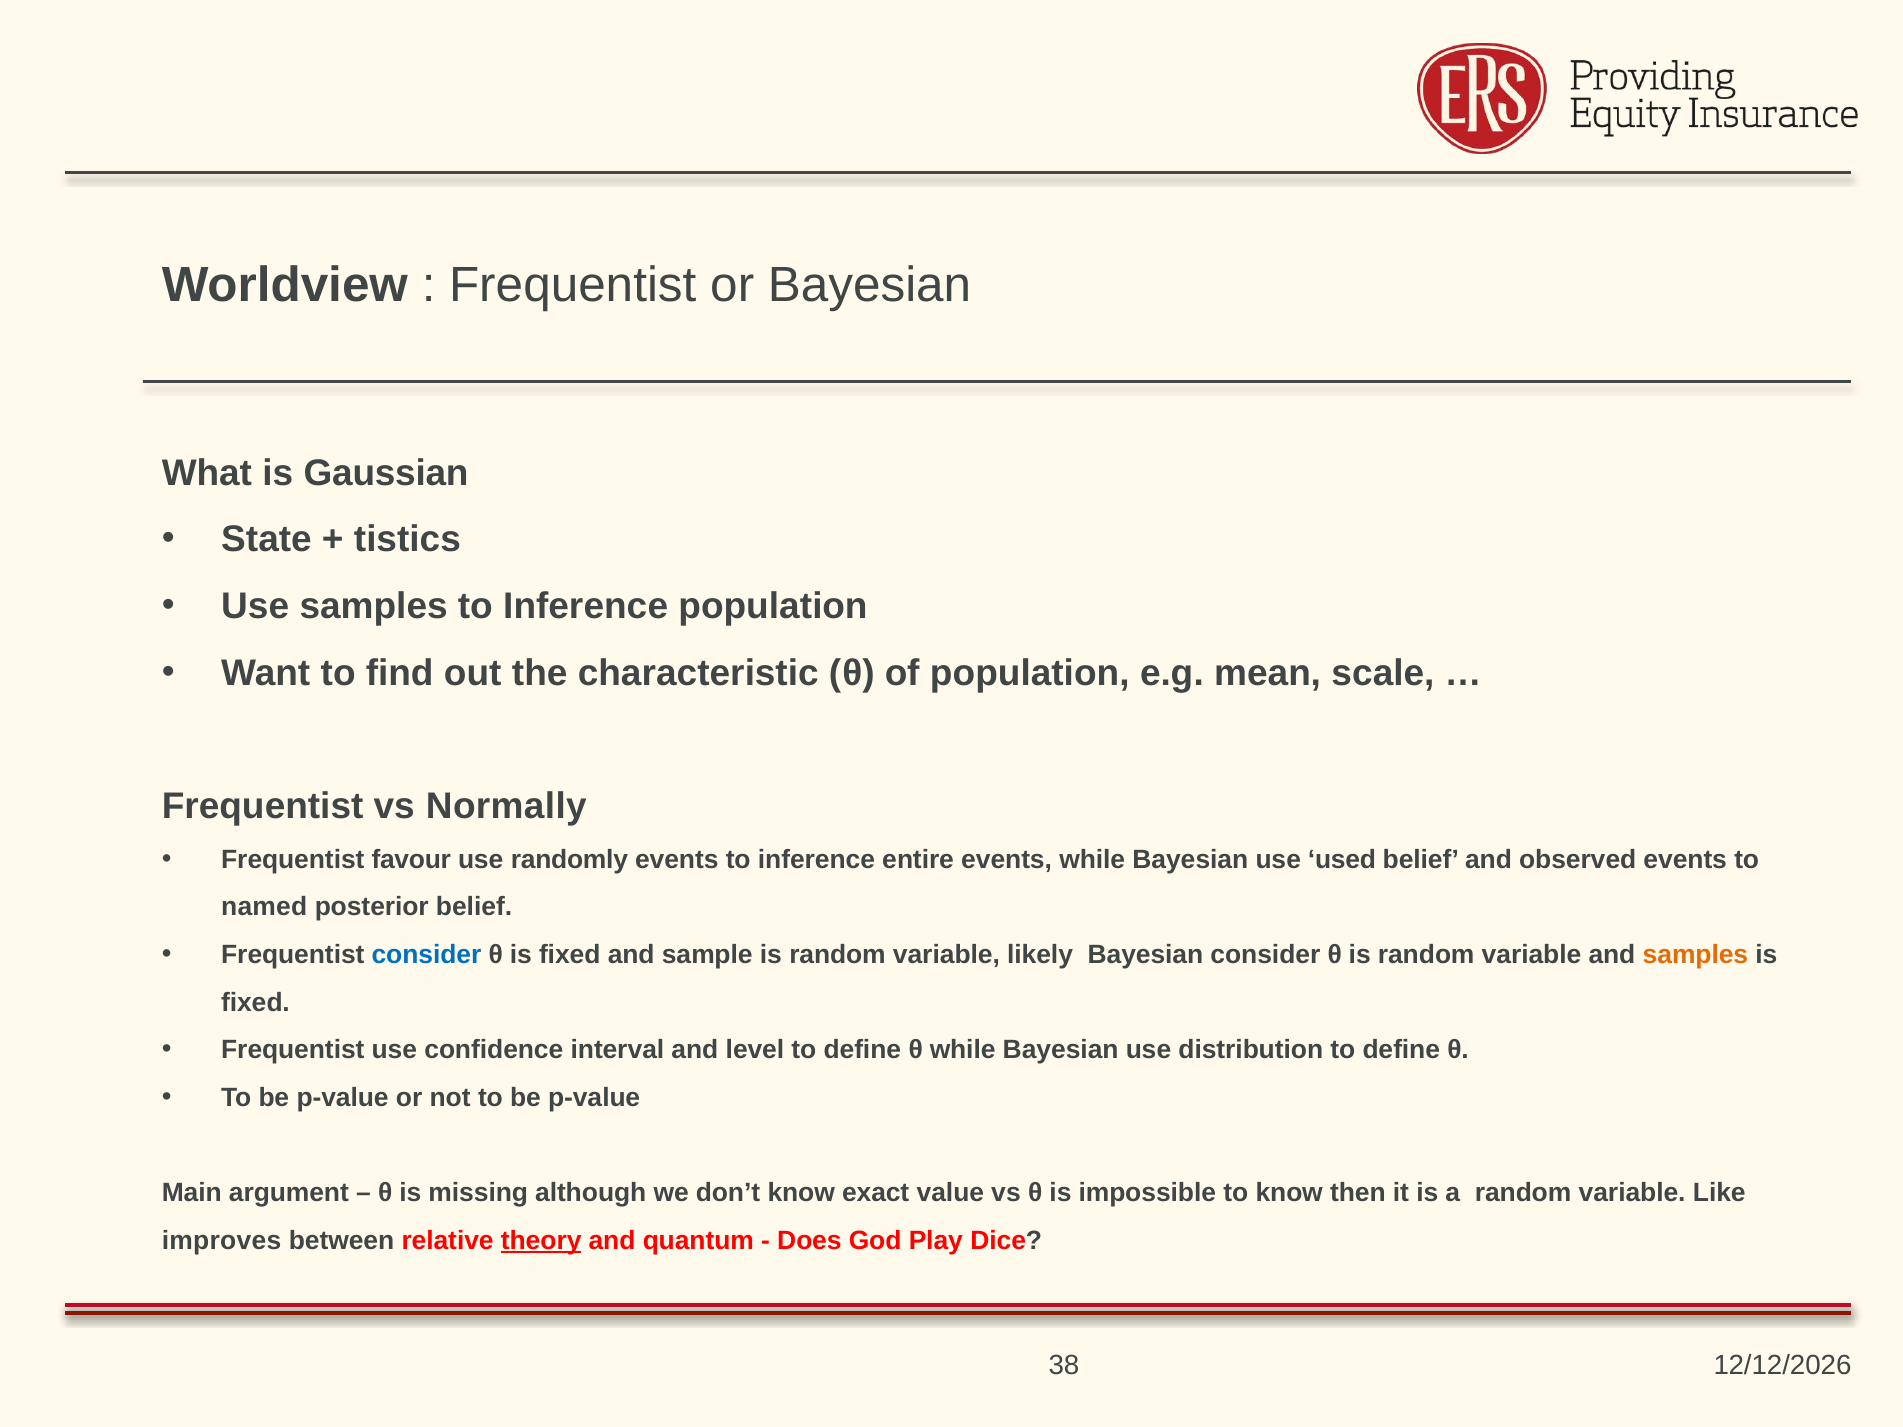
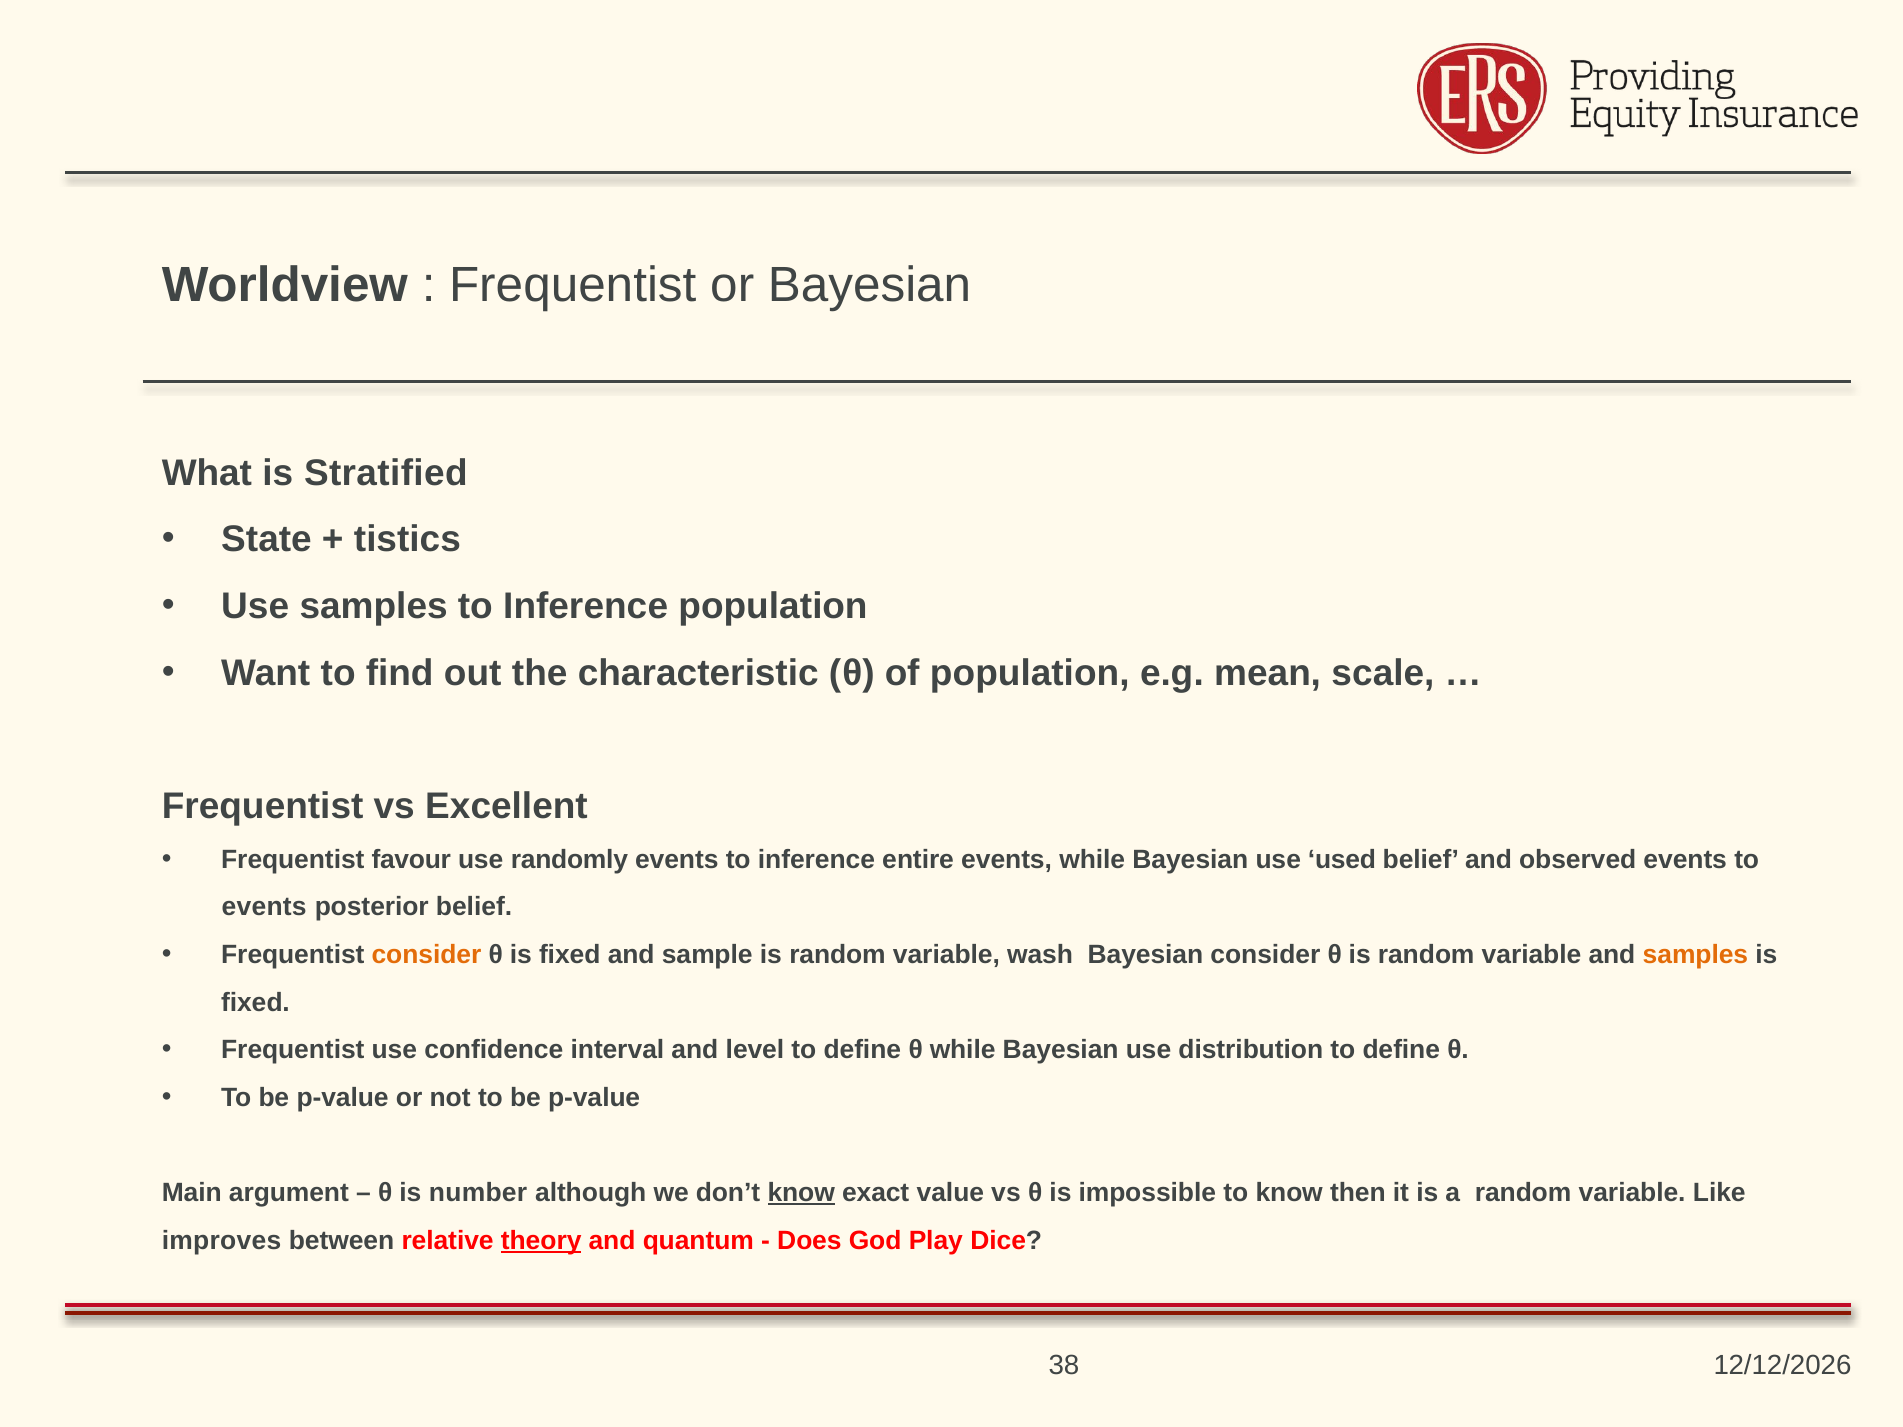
Gaussian: Gaussian -> Stratified
Normally: Normally -> Excellent
named at (264, 907): named -> events
consider at (426, 955) colour: blue -> orange
likely: likely -> wash
missing: missing -> number
know at (801, 1193) underline: none -> present
